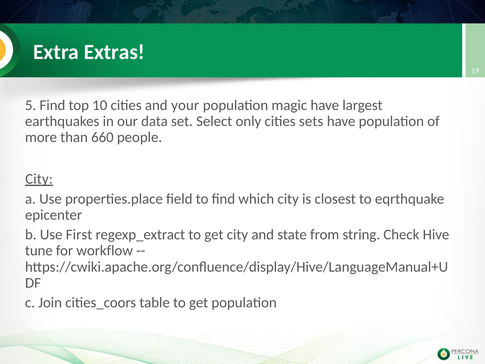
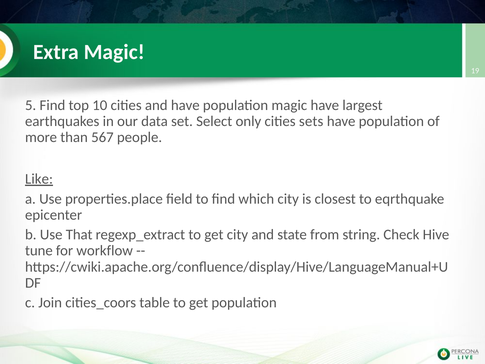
Extra Extras: Extras -> Magic
and your: your -> have
660: 660 -> 567
City at (39, 179): City -> Like
First: First -> That
